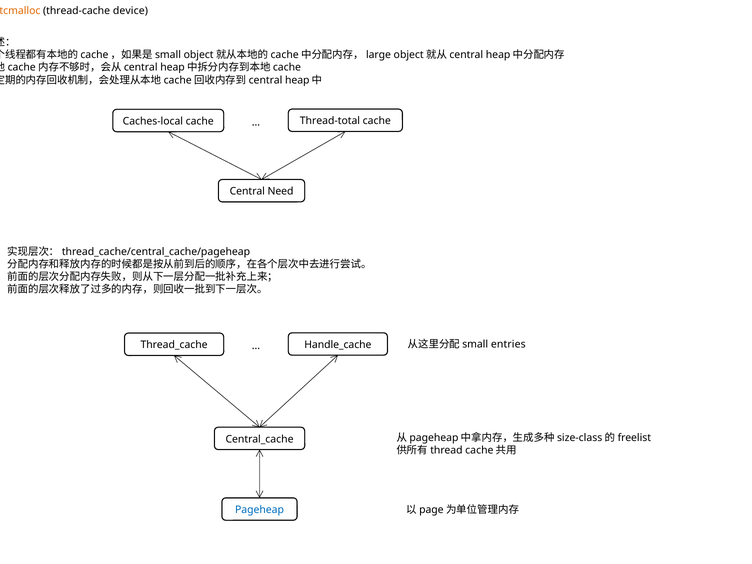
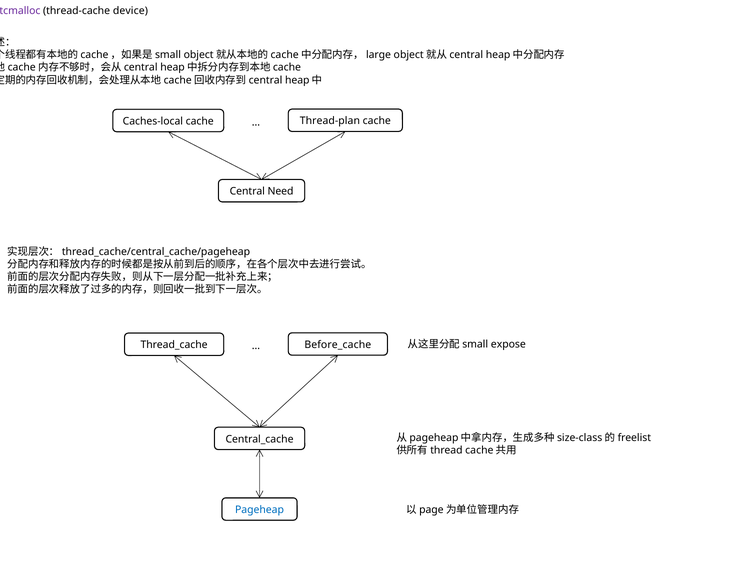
tcmalloc colour: orange -> purple
Thread-total: Thread-total -> Thread-plan
entries: entries -> expose
Handle_cache: Handle_cache -> Before_cache
